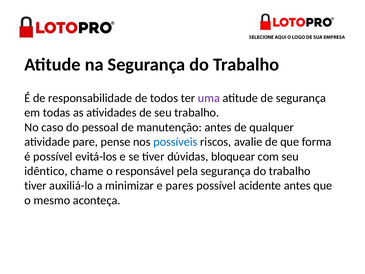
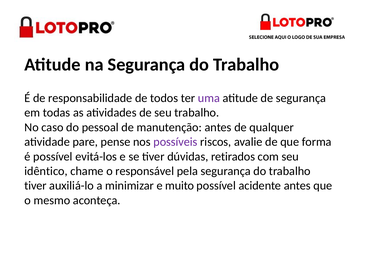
possíveis colour: blue -> purple
bloquear: bloquear -> retirados
pares: pares -> muito
